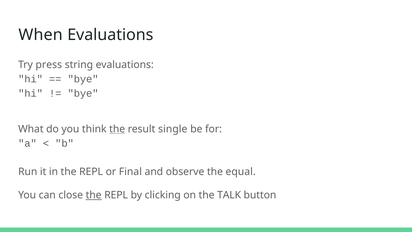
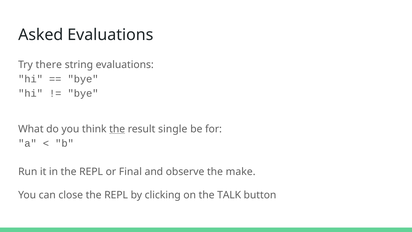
When: When -> Asked
press: press -> there
equal: equal -> make
the at (94, 195) underline: present -> none
